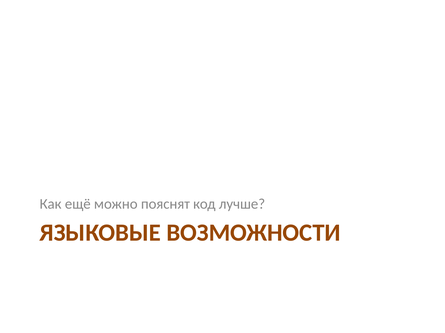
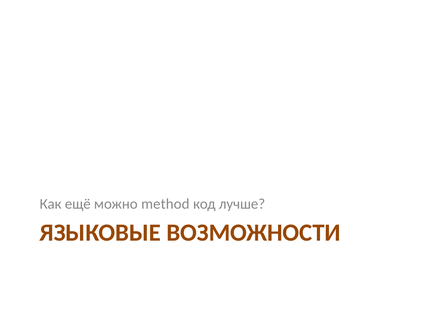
пояснят: пояснят -> method
